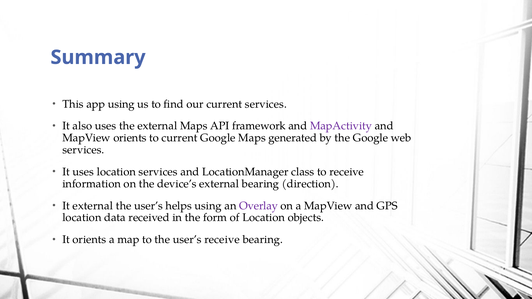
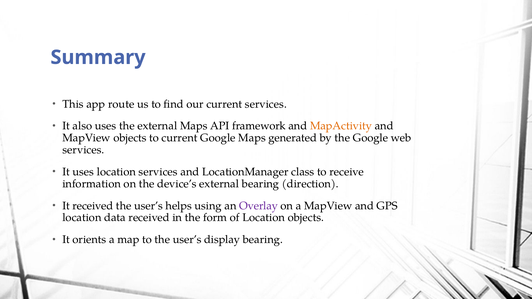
app using: using -> route
MapActivity colour: purple -> orange
MapView orients: orients -> objects
It external: external -> received
user’s receive: receive -> display
